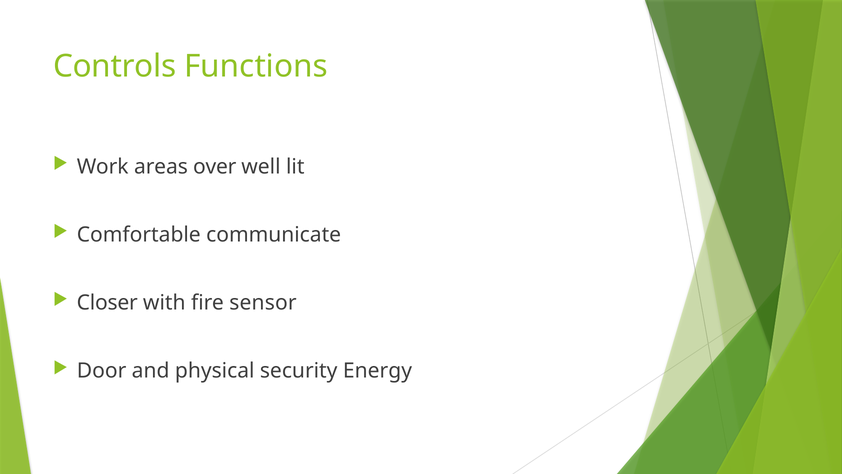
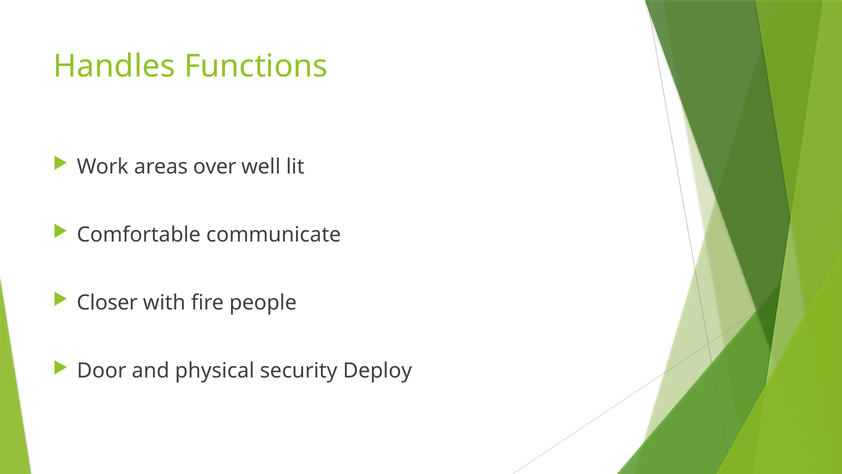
Controls: Controls -> Handles
sensor: sensor -> people
Energy: Energy -> Deploy
